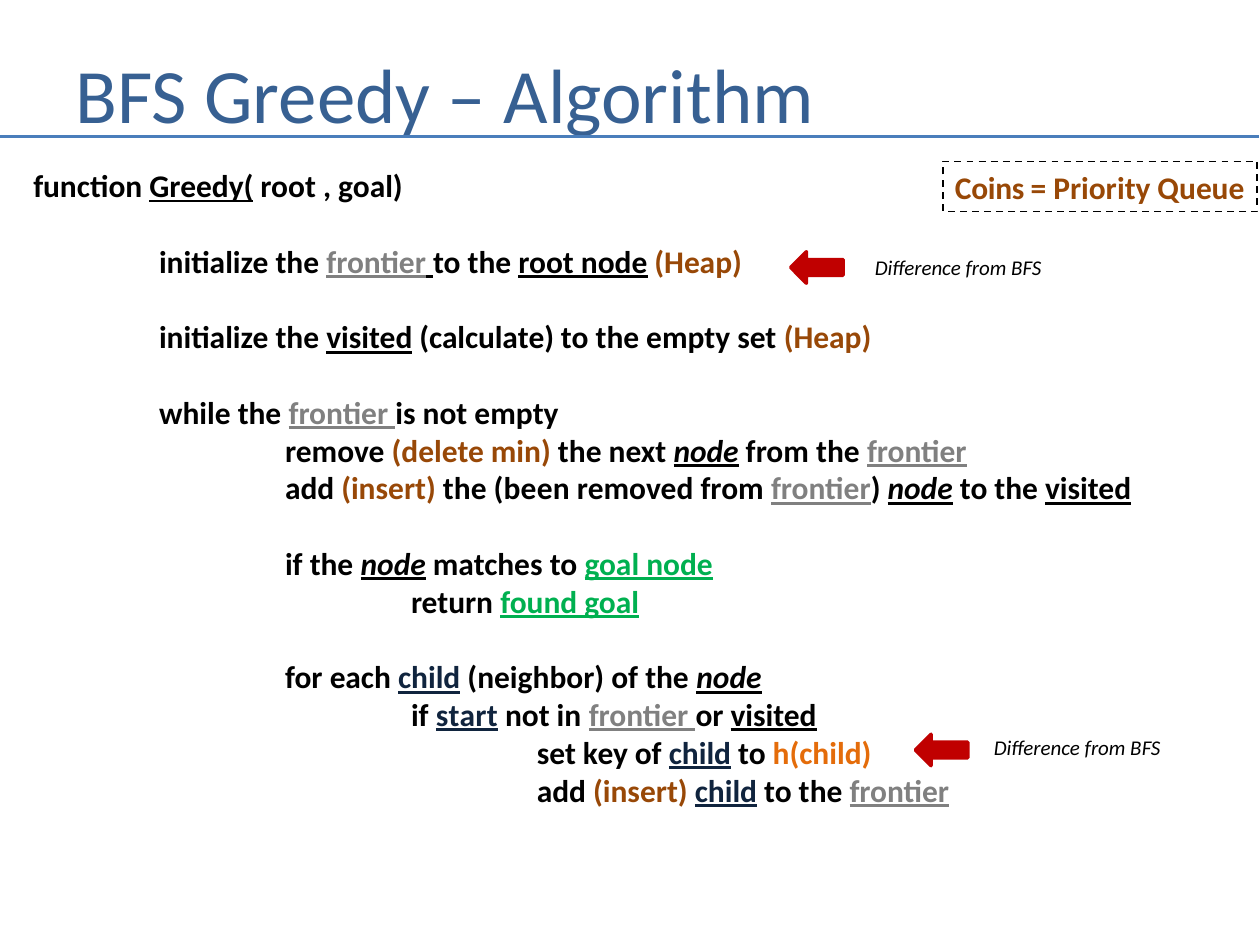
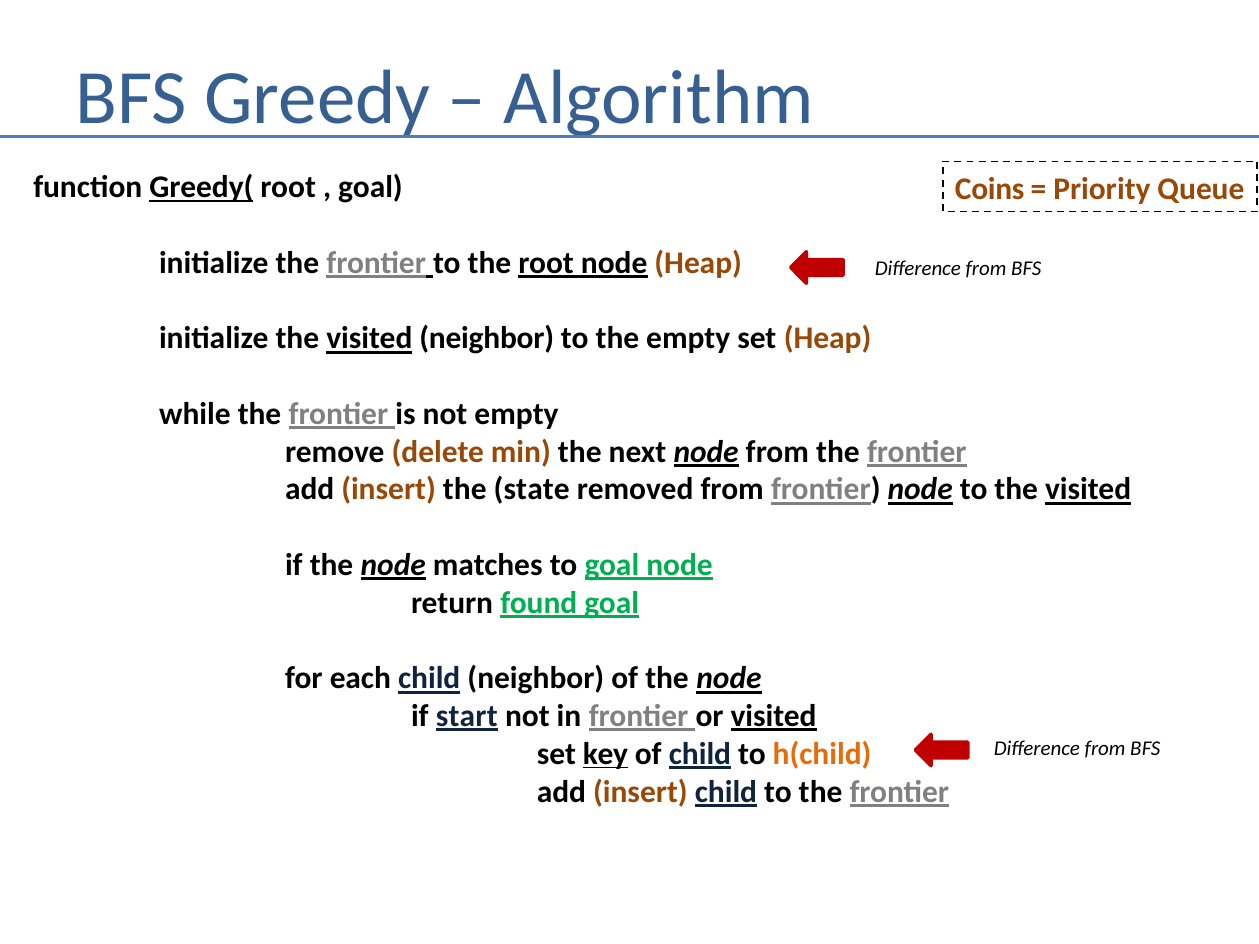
visited calculate: calculate -> neighbor
been: been -> state
key underline: none -> present
